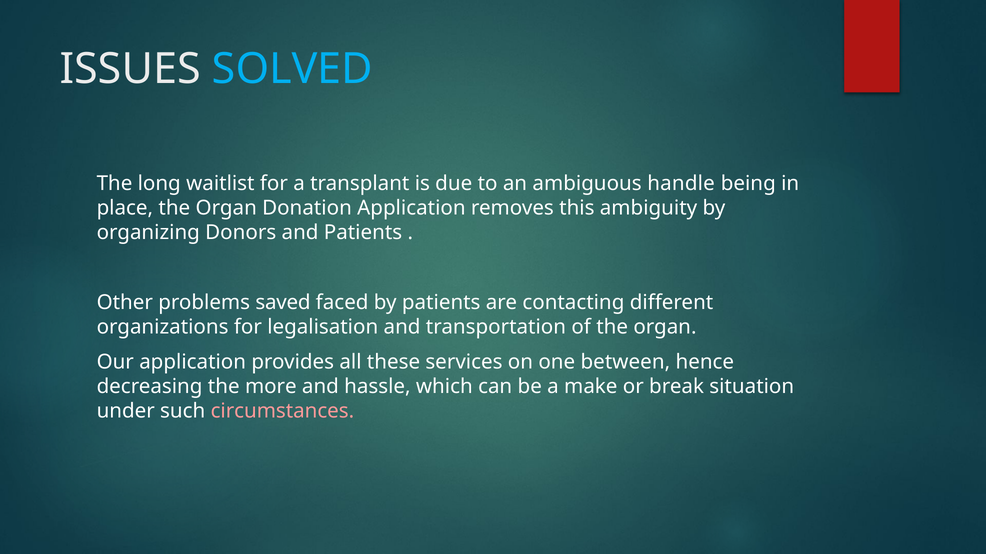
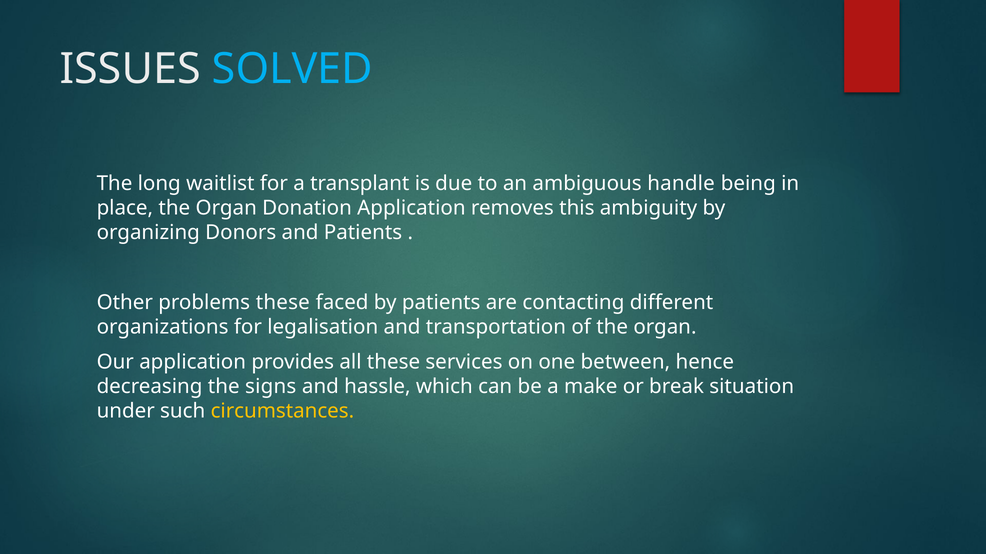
problems saved: saved -> these
more: more -> signs
circumstances colour: pink -> yellow
